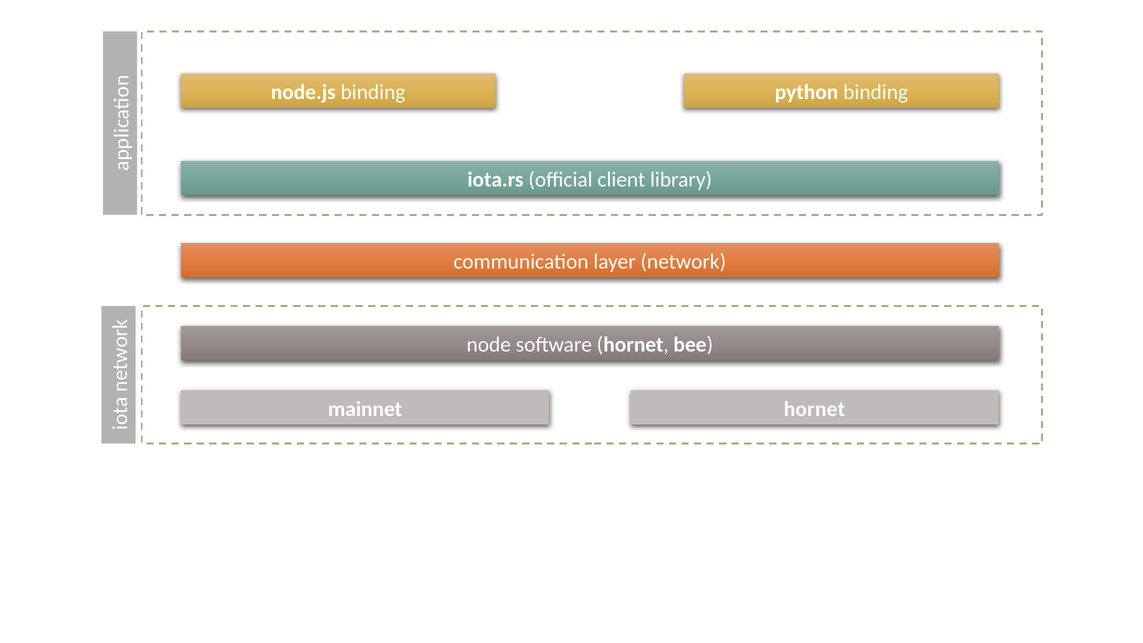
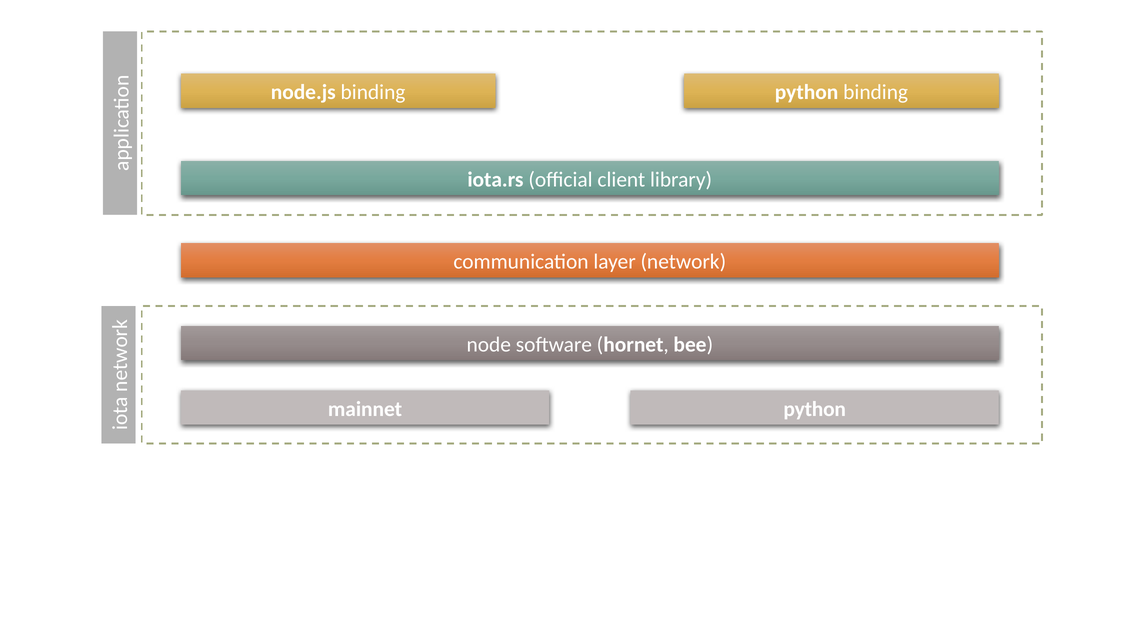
mainnet hornet: hornet -> python
